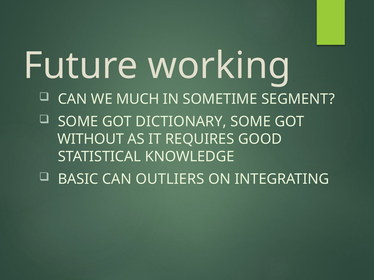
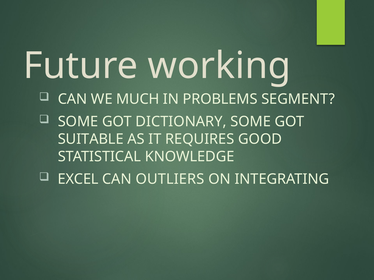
SOMETIME: SOMETIME -> PROBLEMS
WITHOUT: WITHOUT -> SUITABLE
BASIC: BASIC -> EXCEL
